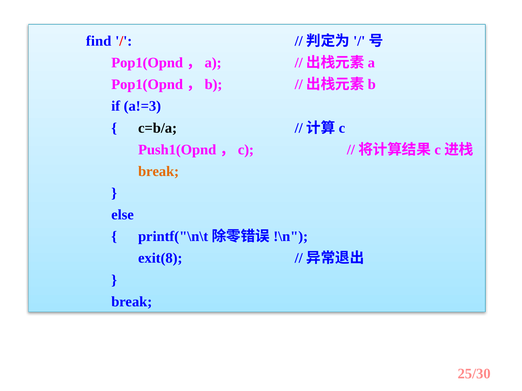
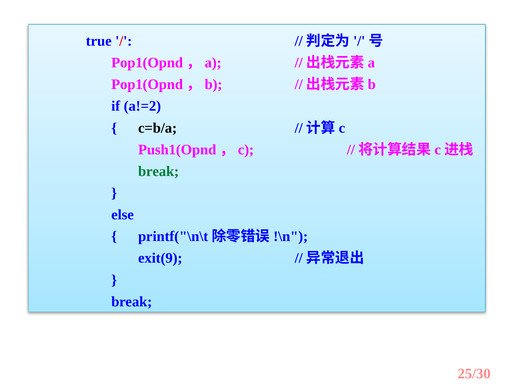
find: find -> true
a!=3: a!=3 -> a!=2
break at (159, 172) colour: orange -> green
exit(8: exit(8 -> exit(9
